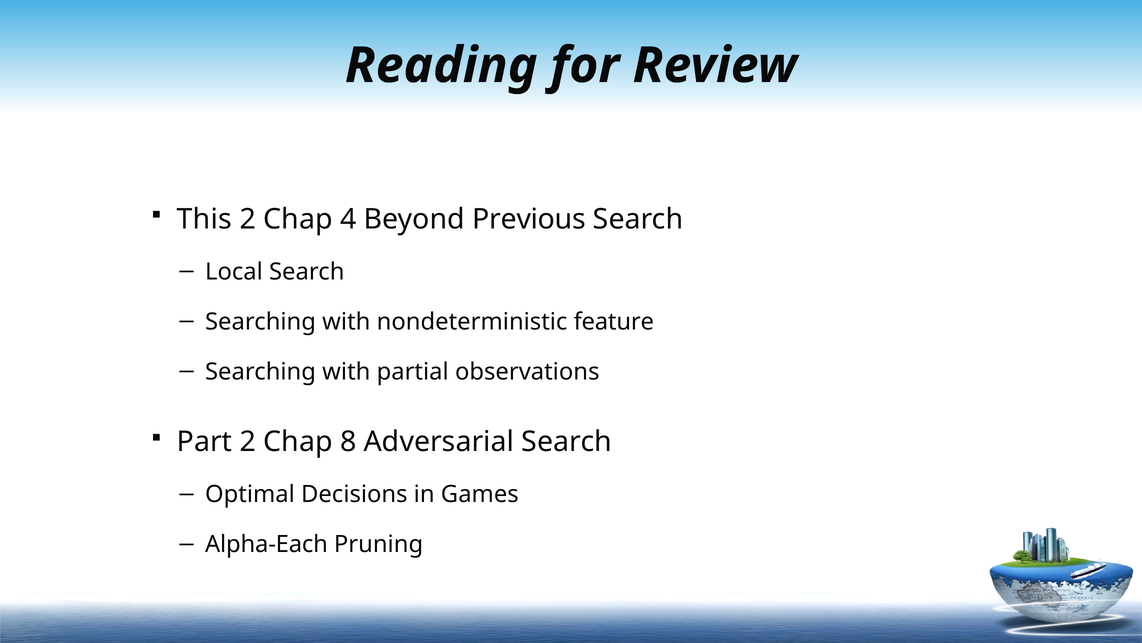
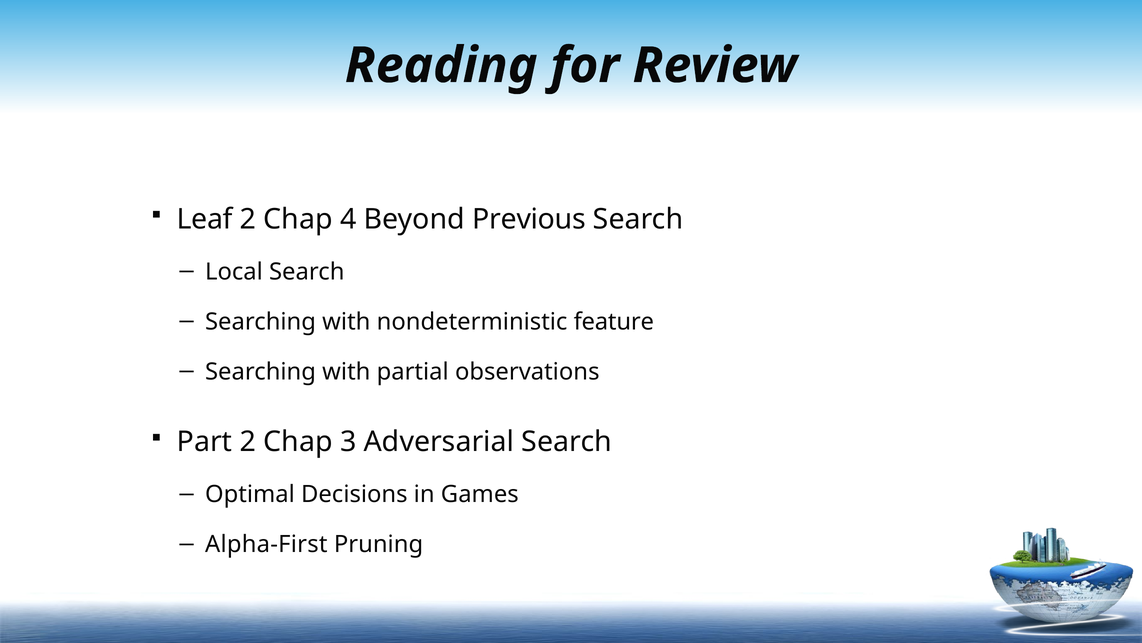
This: This -> Leaf
8: 8 -> 3
Alpha-Each: Alpha-Each -> Alpha-First
